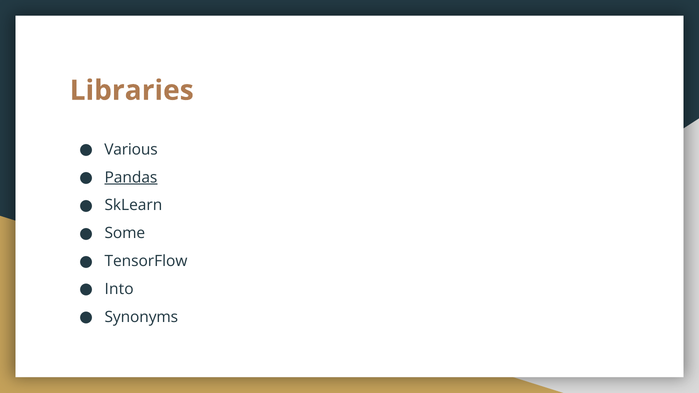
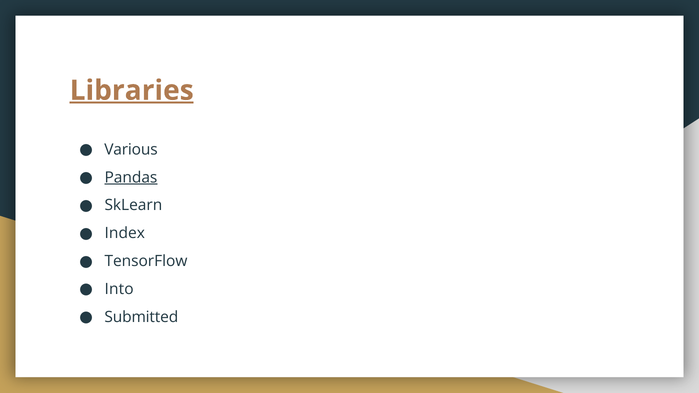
Libraries underline: none -> present
Some: Some -> Index
Synonyms: Synonyms -> Submitted
